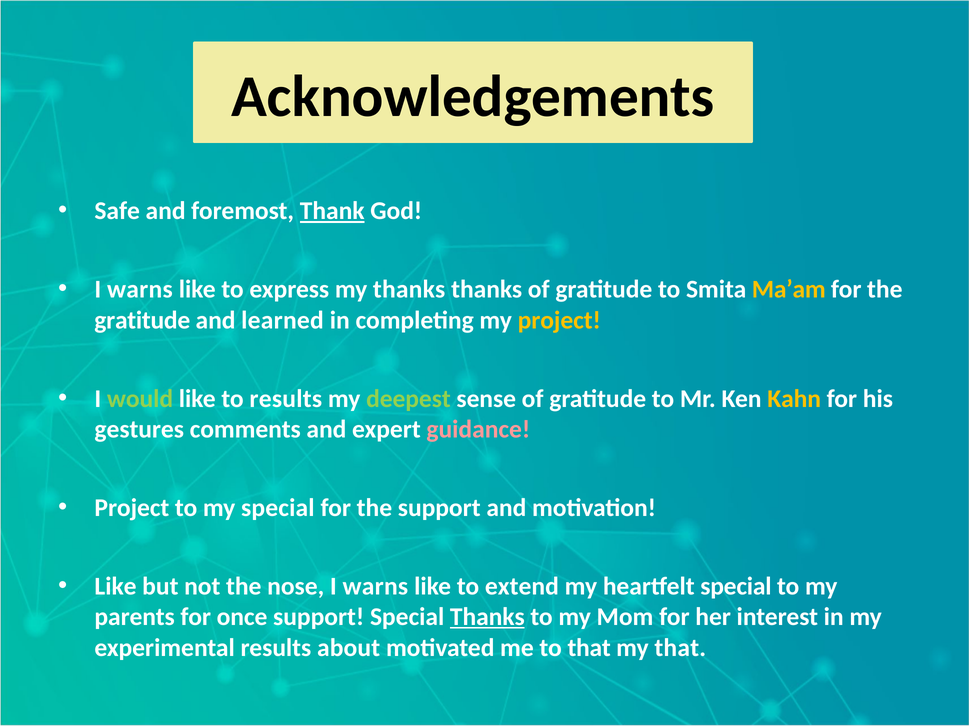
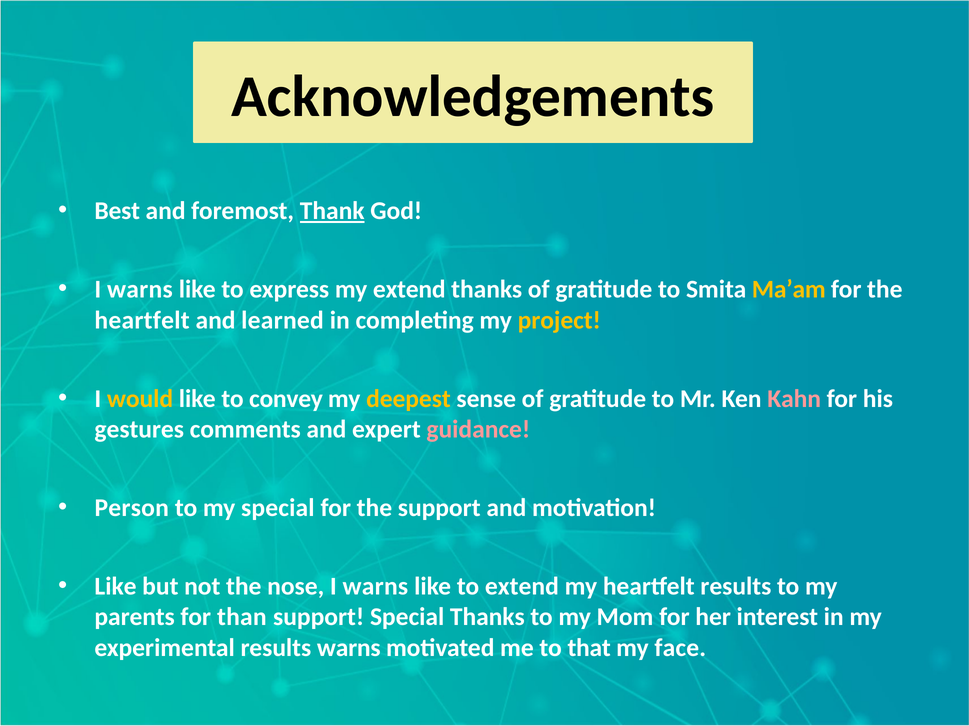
Safe: Safe -> Best
my thanks: thanks -> extend
gratitude at (142, 320): gratitude -> heartfelt
would colour: light green -> yellow
to results: results -> convey
deepest colour: light green -> yellow
Kahn colour: yellow -> pink
Project at (132, 508): Project -> Person
heartfelt special: special -> results
once: once -> than
Thanks at (487, 618) underline: present -> none
results about: about -> warns
my that: that -> face
